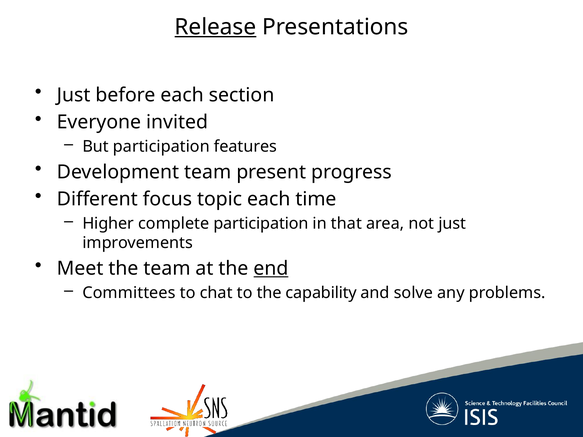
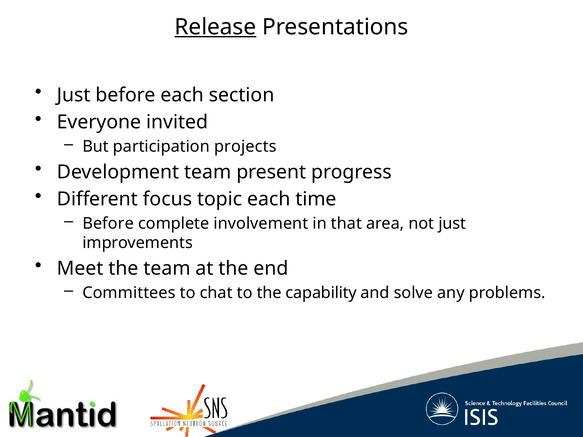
features: features -> projects
Higher at (108, 224): Higher -> Before
complete participation: participation -> involvement
end underline: present -> none
